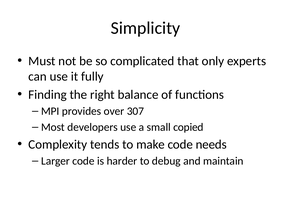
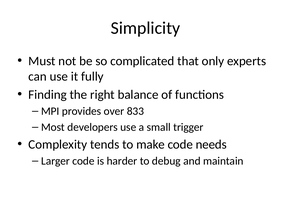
307: 307 -> 833
copied: copied -> trigger
